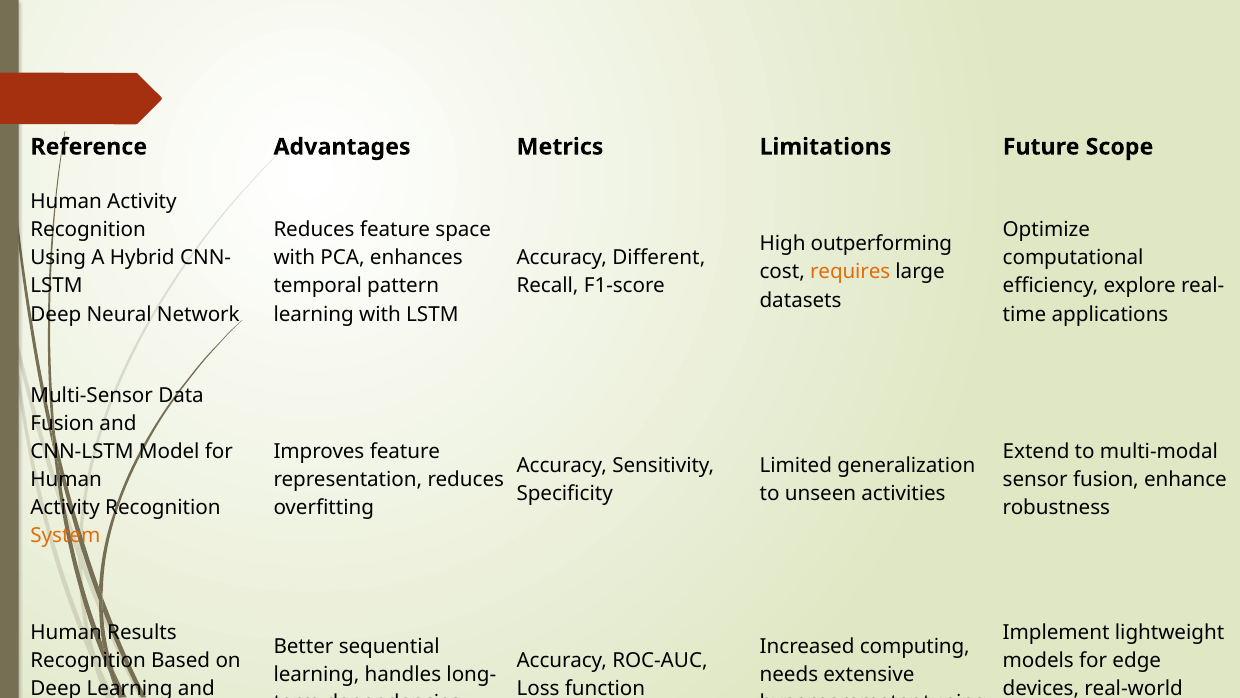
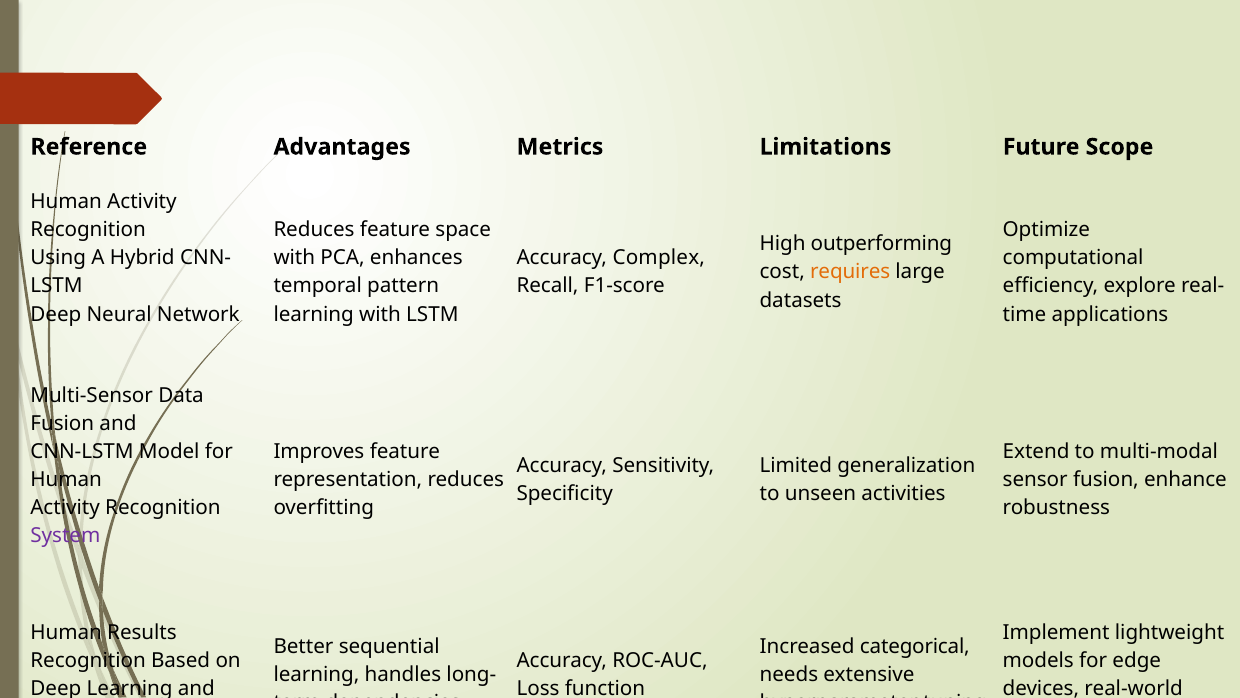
Different: Different -> Complex
System colour: orange -> purple
computing: computing -> categorical
